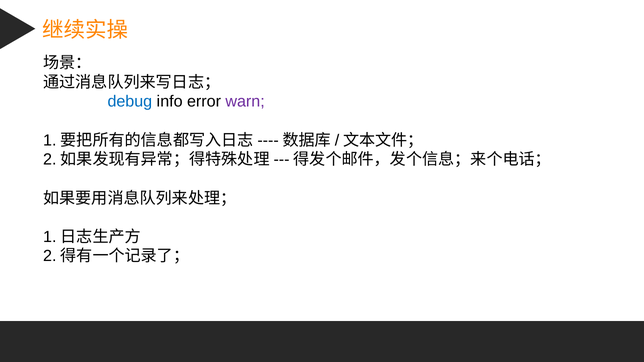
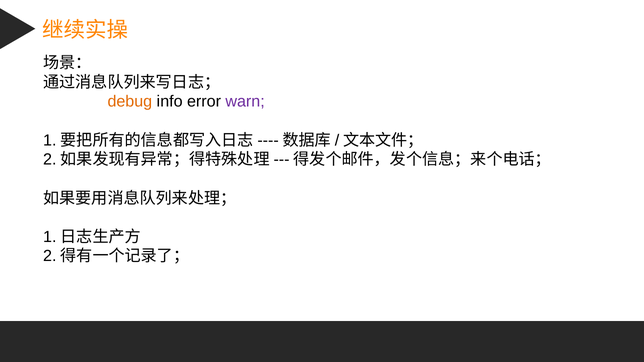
debug colour: blue -> orange
